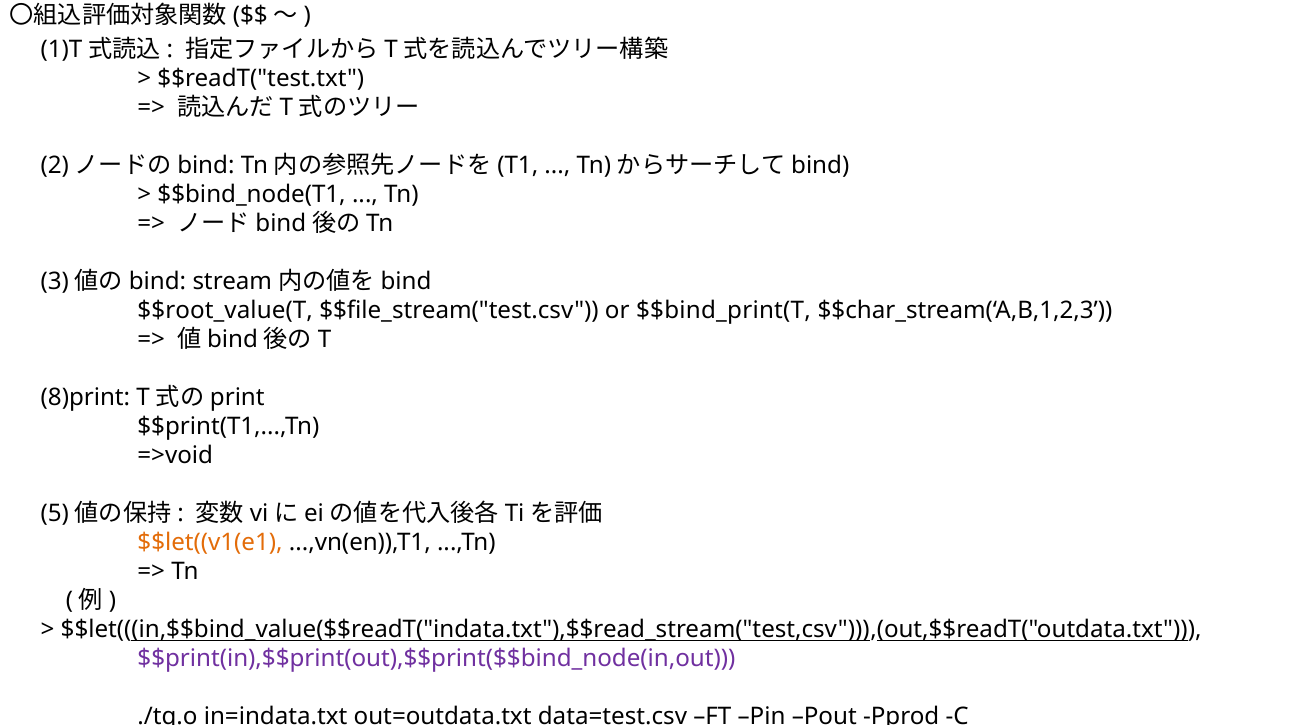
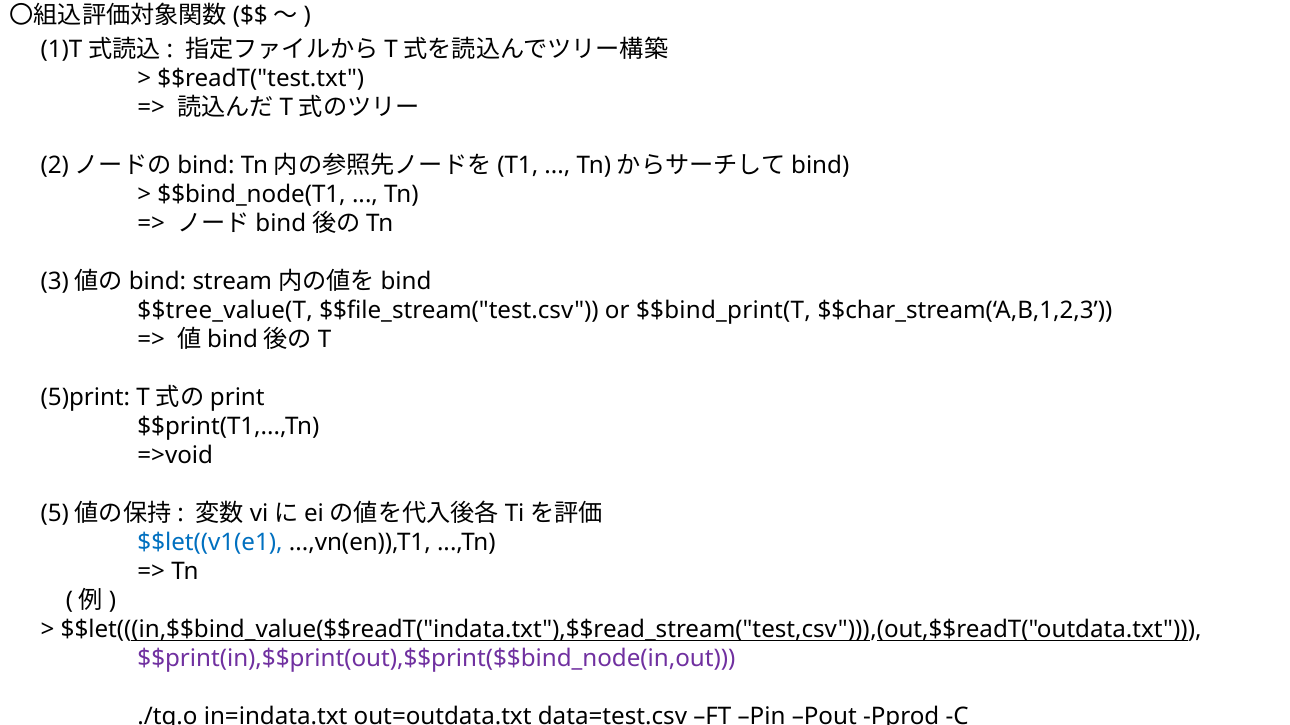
$$root_value(T: $$root_value(T -> $$tree_value(T
8)print: 8)print -> 5)print
$$let((v1(e1 colour: orange -> blue
